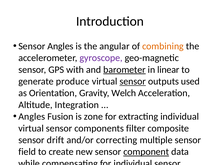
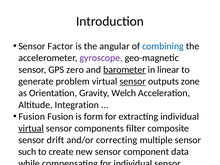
Sensor Angles: Angles -> Factor
combining colour: orange -> blue
with: with -> zero
produce: produce -> problem
used: used -> zone
Angles at (32, 117): Angles -> Fusion
zone: zone -> form
virtual at (31, 128) underline: none -> present
field: field -> such
component underline: present -> none
